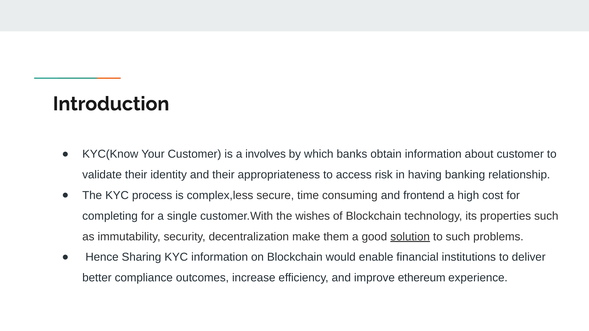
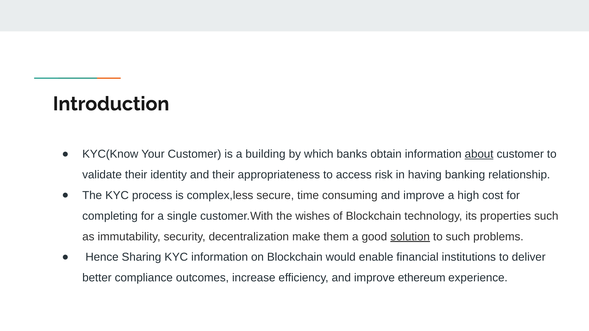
involves: involves -> building
about underline: none -> present
consuming and frontend: frontend -> improve
